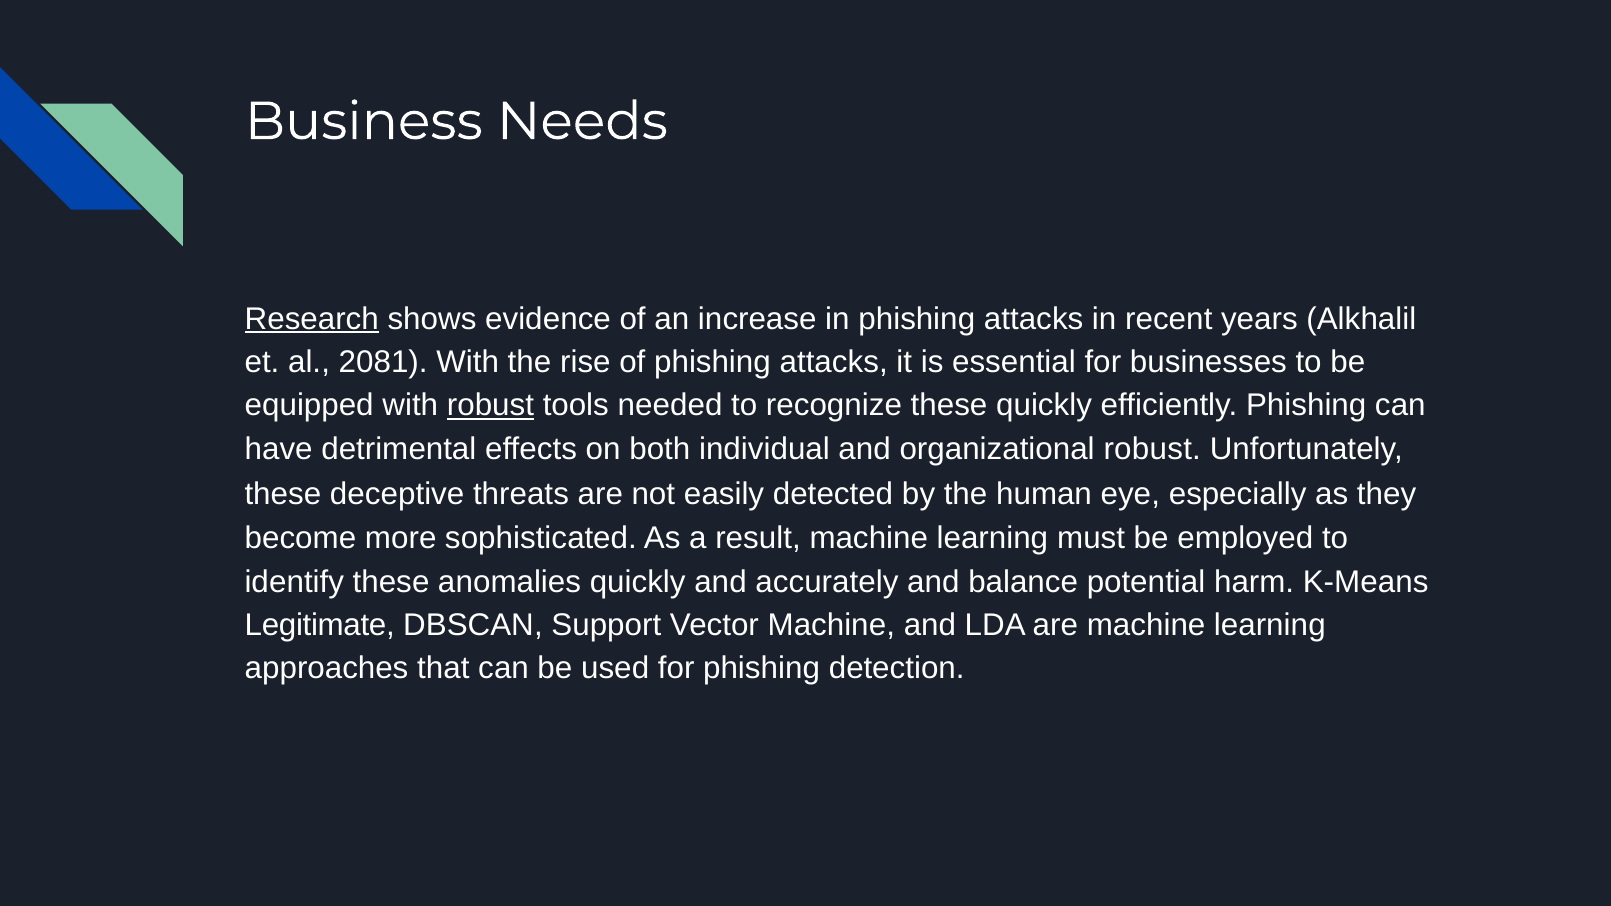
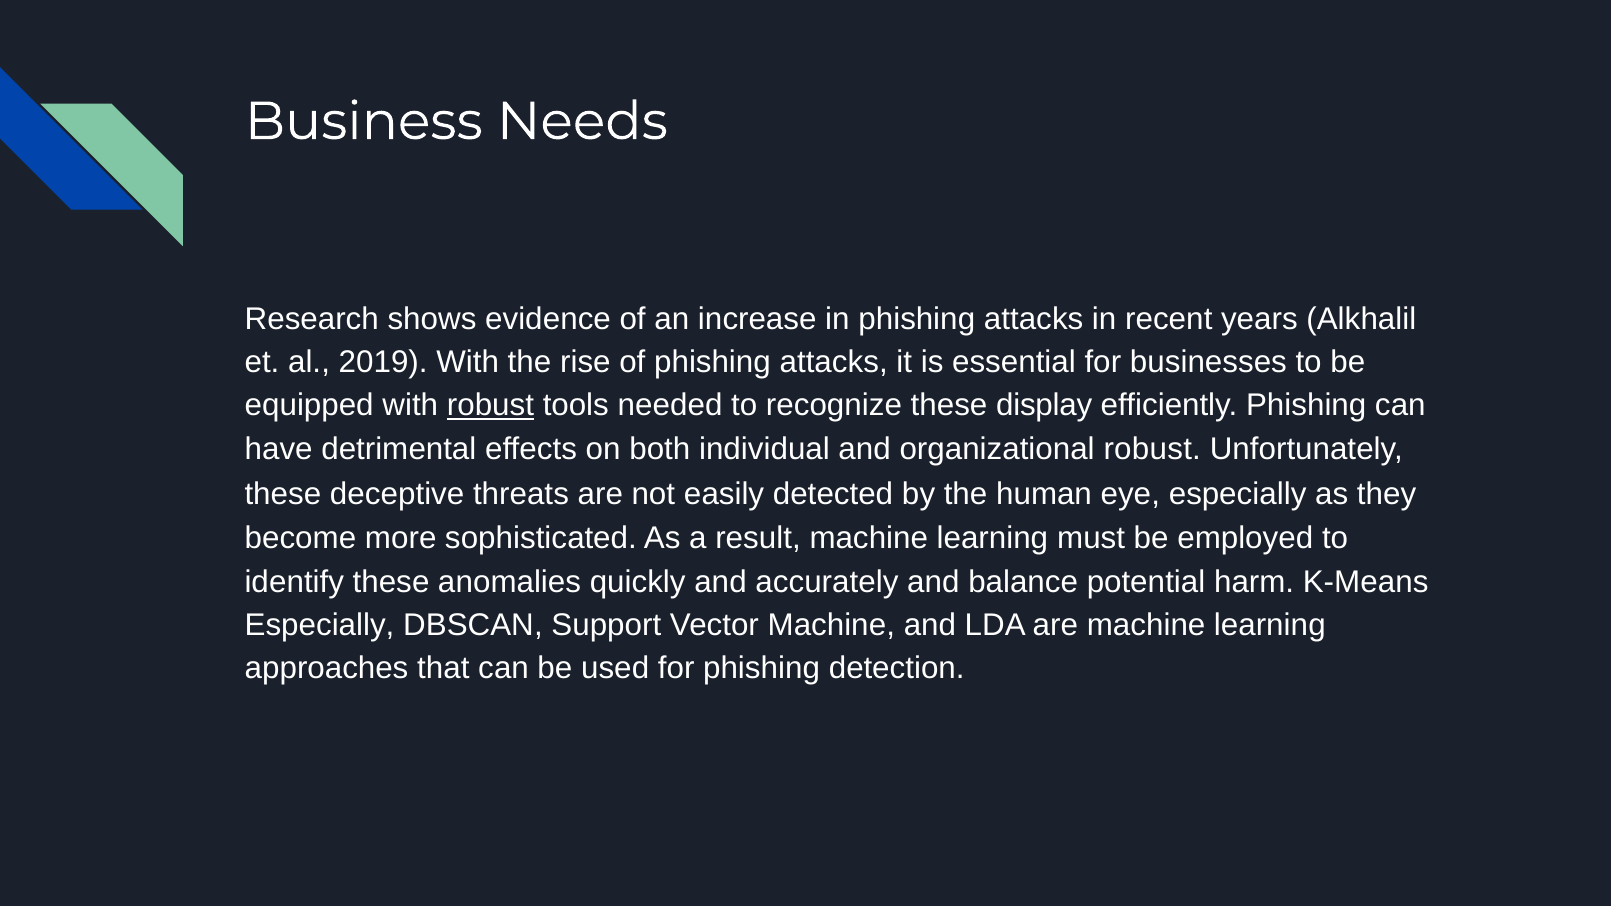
Research underline: present -> none
2081: 2081 -> 2019
these quickly: quickly -> display
Legitimate at (320, 625): Legitimate -> Especially
